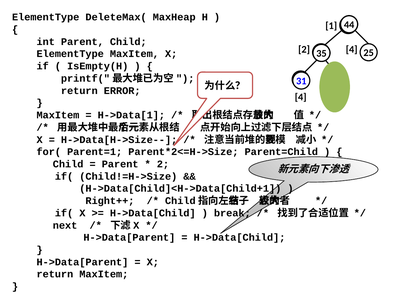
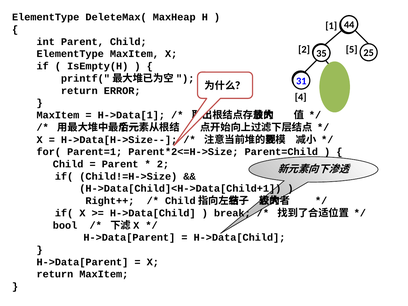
2 4: 4 -> 5
next: next -> bool
